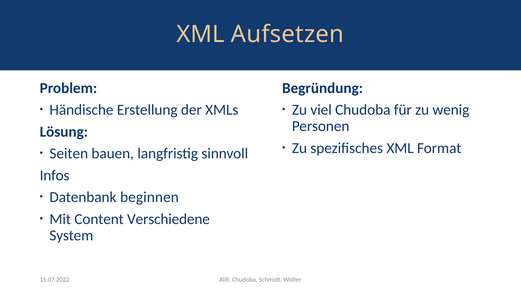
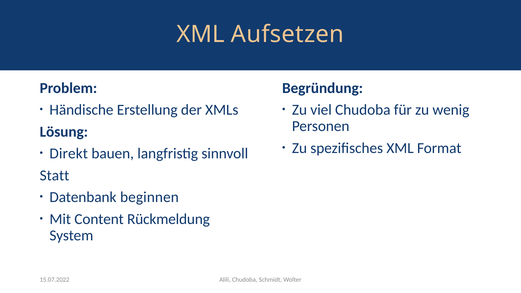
Seiten: Seiten -> Direkt
Infos: Infos -> Statt
Verschiedene: Verschiedene -> Rückmeldung
